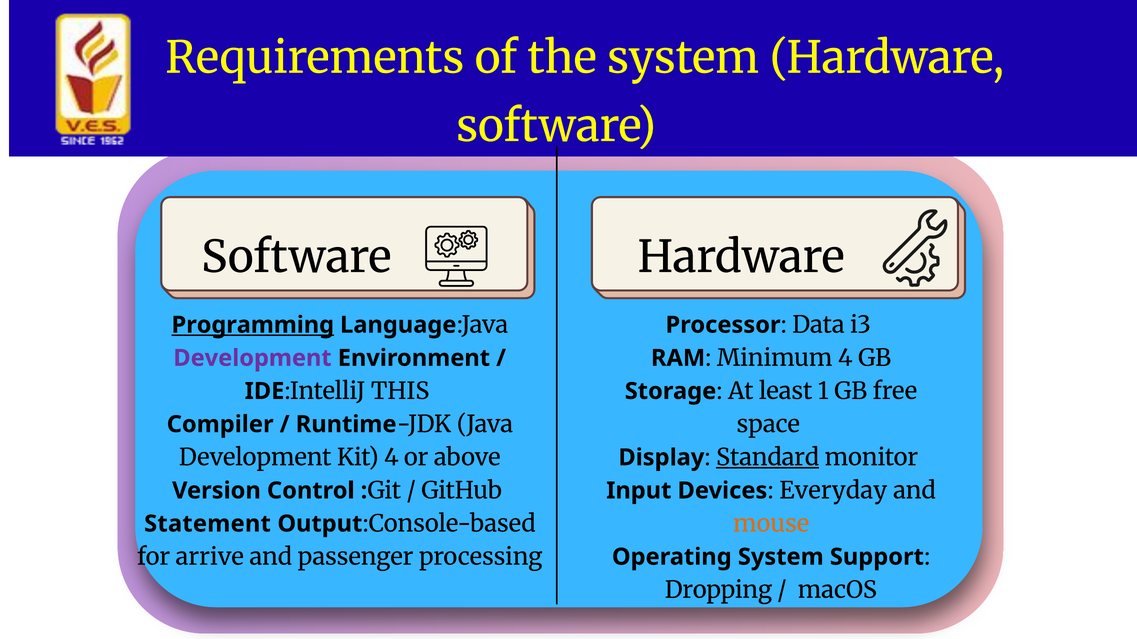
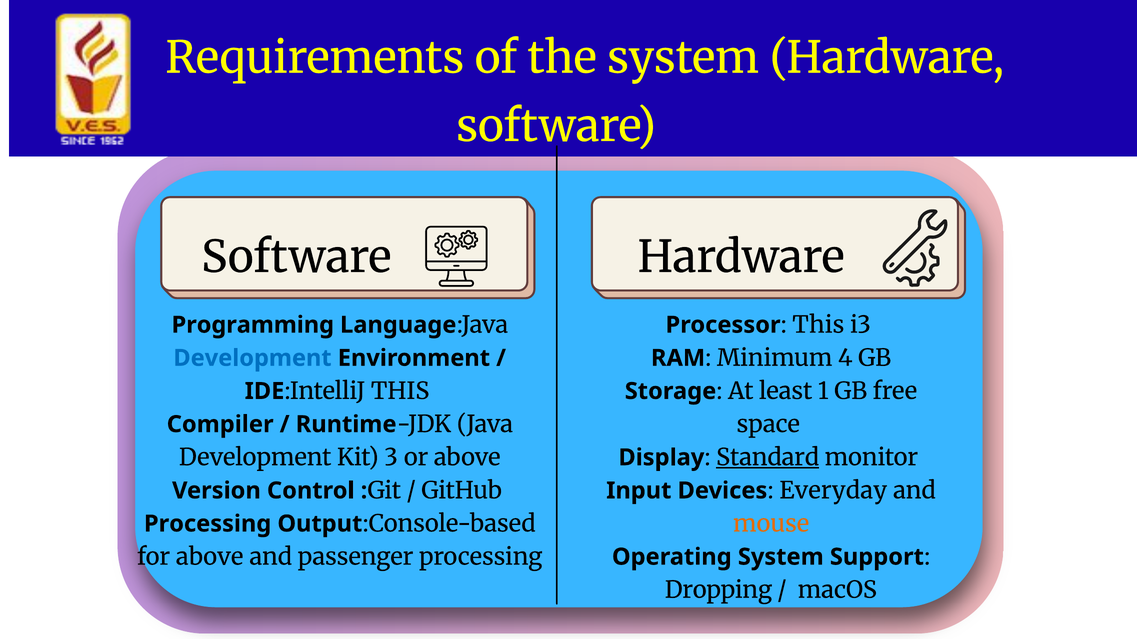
Processor Data: Data -> This
Programming underline: present -> none
Development at (252, 358) colour: purple -> blue
Kit 4: 4 -> 3
Statement at (207, 524): Statement -> Processing
for arrive: arrive -> above
